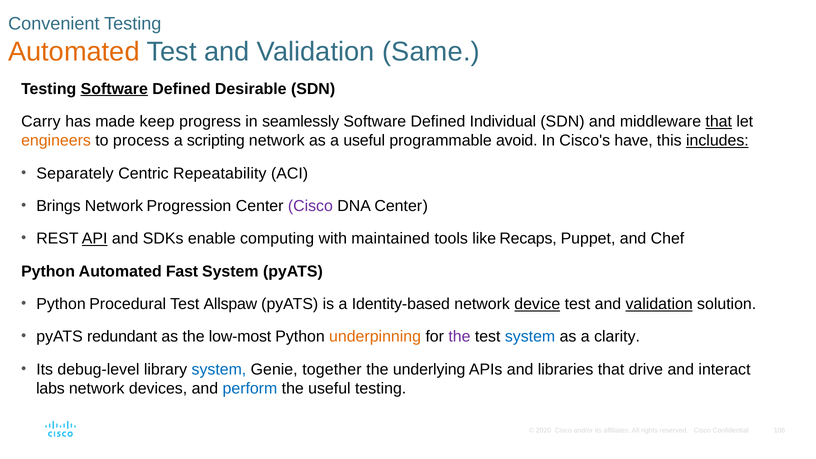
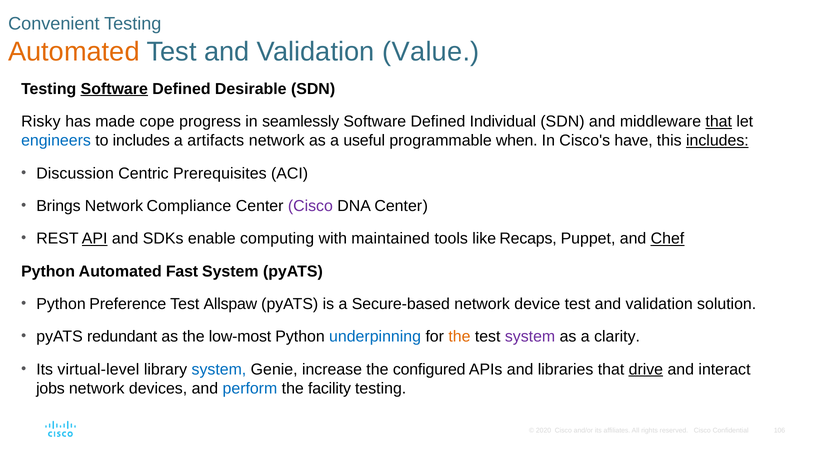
Same: Same -> Value
Carry: Carry -> Risky
keep: keep -> cope
engineers colour: orange -> blue
to process: process -> includes
scripting: scripting -> artifacts
avoid: avoid -> when
Separately: Separately -> Discussion
Repeatability: Repeatability -> Prerequisites
Progression: Progression -> Compliance
Chef underline: none -> present
Procedural: Procedural -> Preference
Identity-based: Identity-based -> Secure-based
device underline: present -> none
validation at (659, 304) underline: present -> none
underpinning colour: orange -> blue
the at (459, 337) colour: purple -> orange
system at (530, 337) colour: blue -> purple
debug-level: debug-level -> virtual-level
together: together -> increase
underlying: underlying -> configured
drive underline: none -> present
labs: labs -> jobs
the useful: useful -> facility
